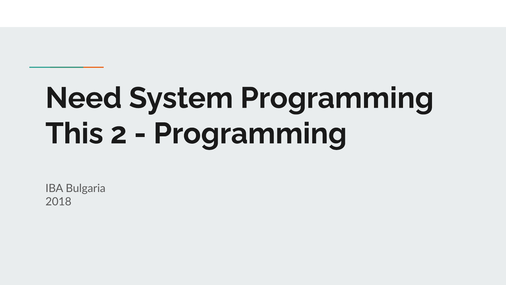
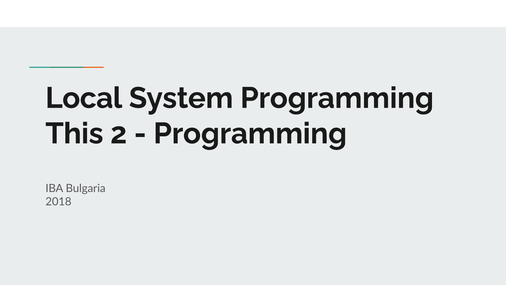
Need: Need -> Local
